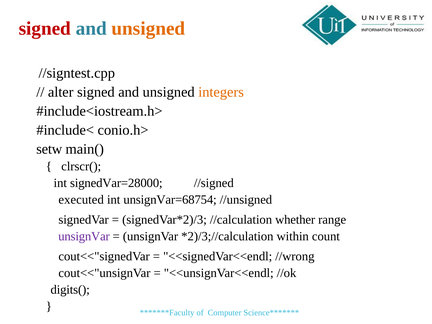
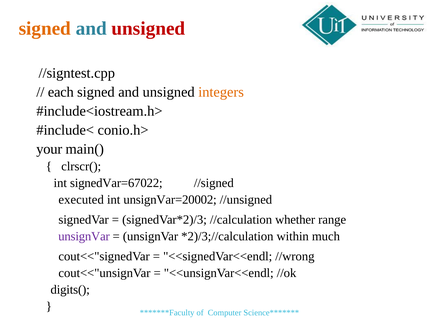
signed at (45, 28) colour: red -> orange
unsigned at (148, 28) colour: orange -> red
alter: alter -> each
setw: setw -> your
signedVar=28000: signedVar=28000 -> signedVar=67022
unsignVar=68754: unsignVar=68754 -> unsignVar=20002
count: count -> much
